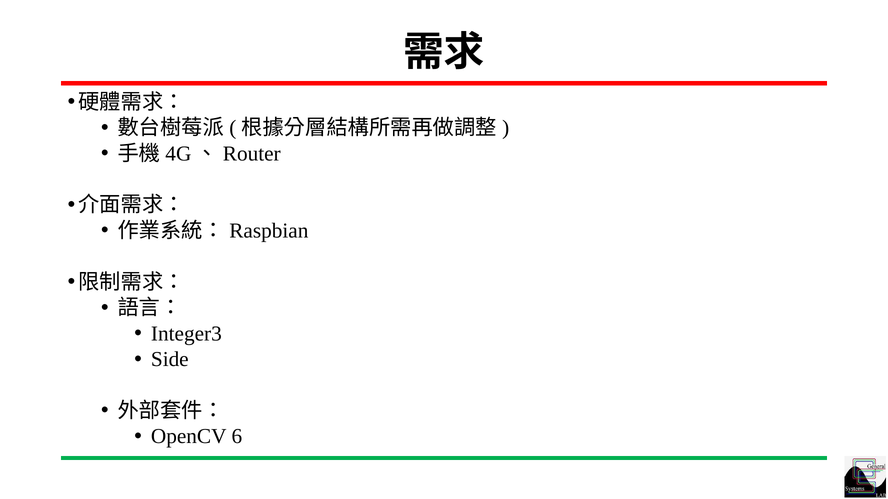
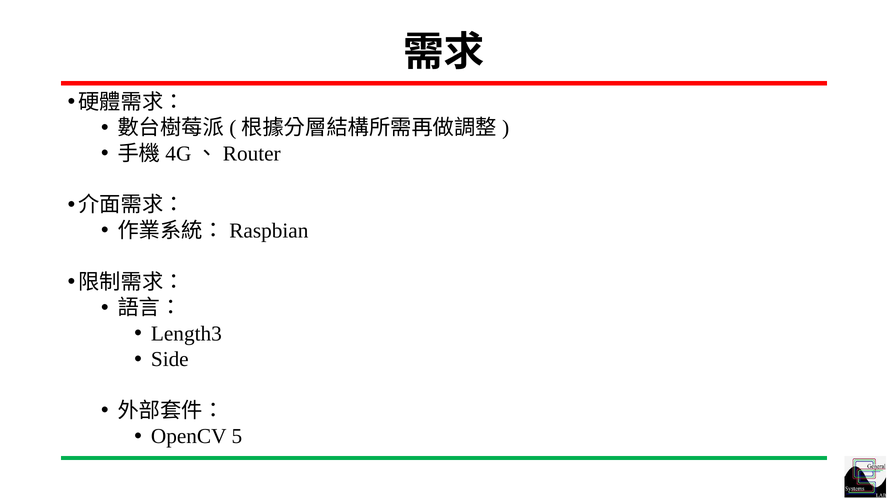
Integer3: Integer3 -> Length3
6: 6 -> 5
